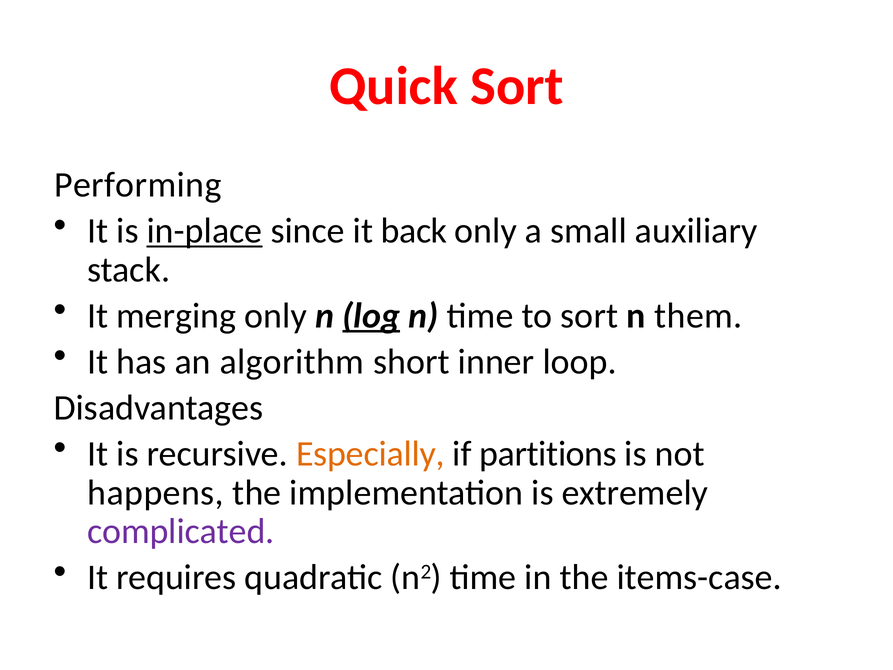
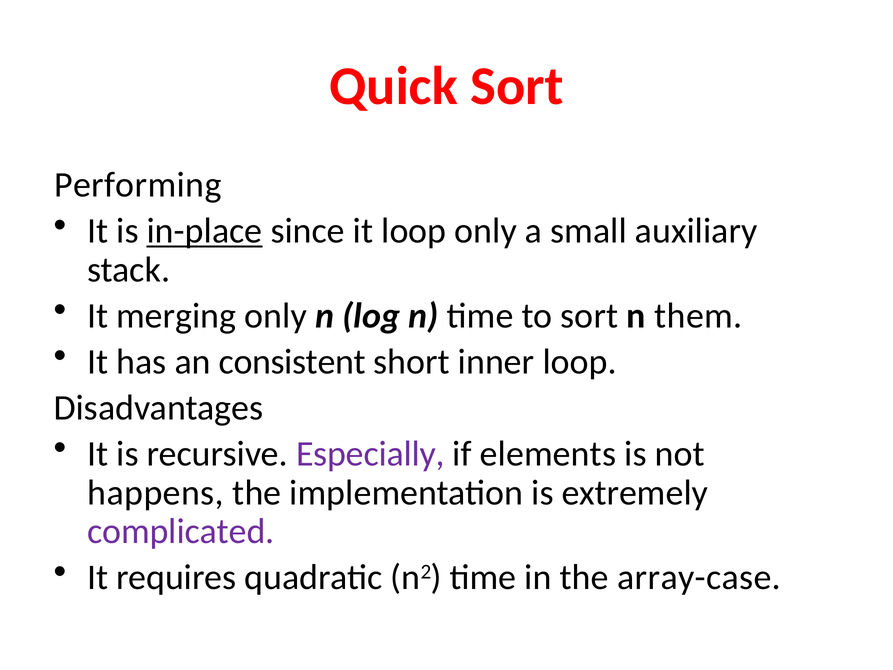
it back: back -> loop
log underline: present -> none
algorithm: algorithm -> consistent
Especially colour: orange -> purple
partitions: partitions -> elements
items-case: items-case -> array-case
